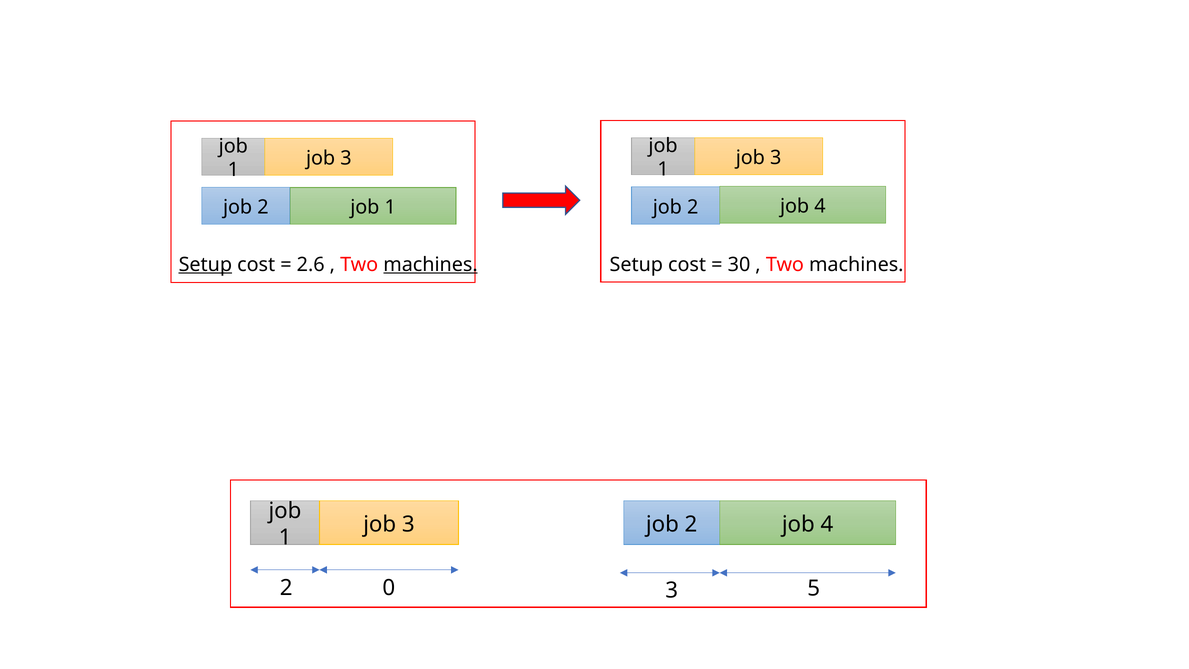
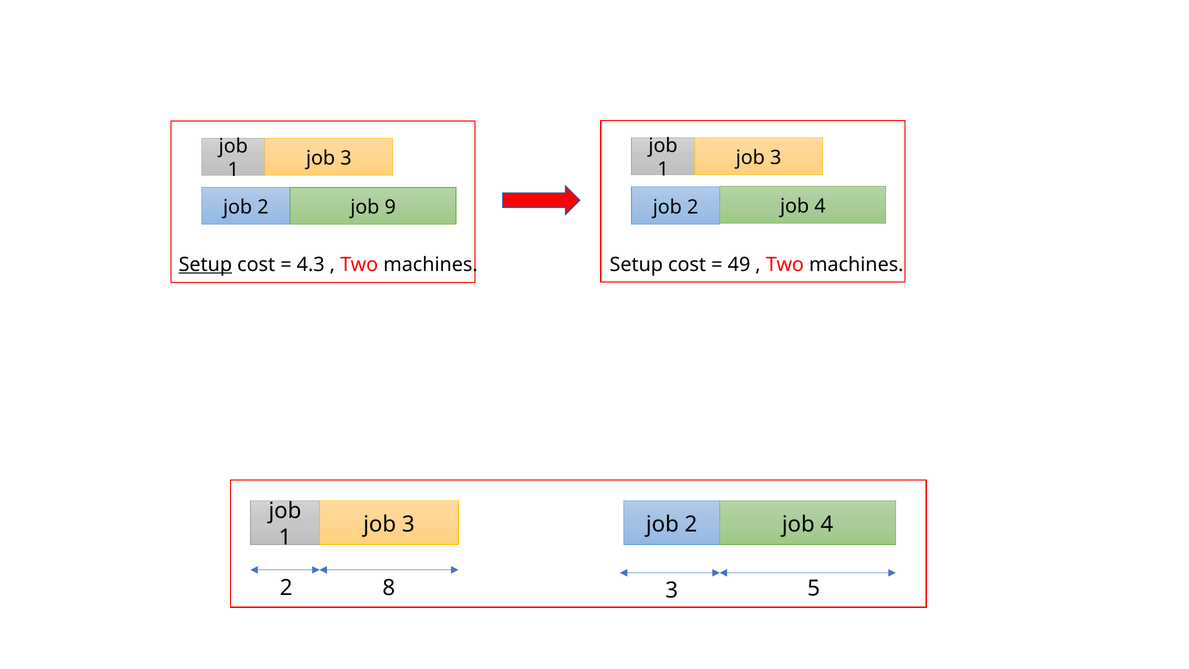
1 at (390, 207): 1 -> 9
2.6: 2.6 -> 4.3
machines at (431, 264) underline: present -> none
30: 30 -> 49
0: 0 -> 8
